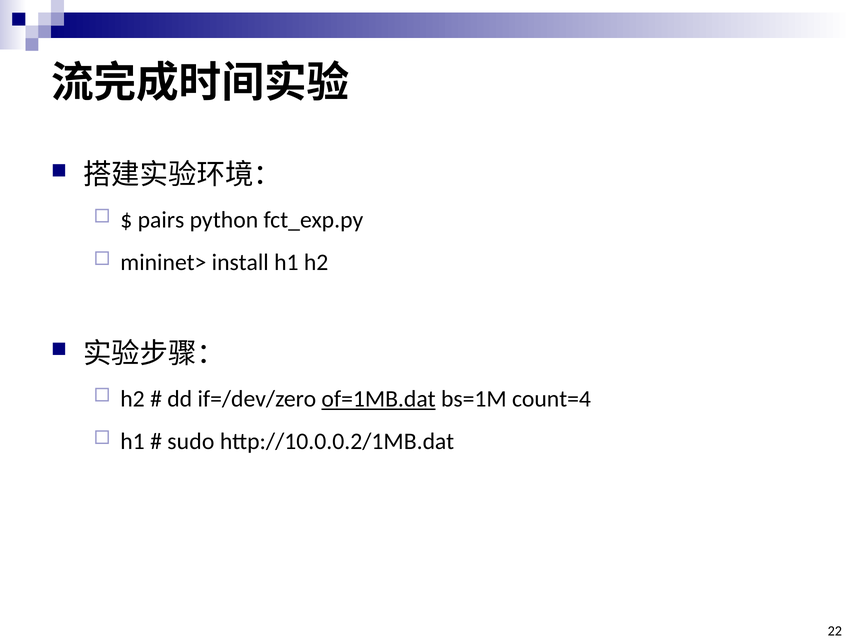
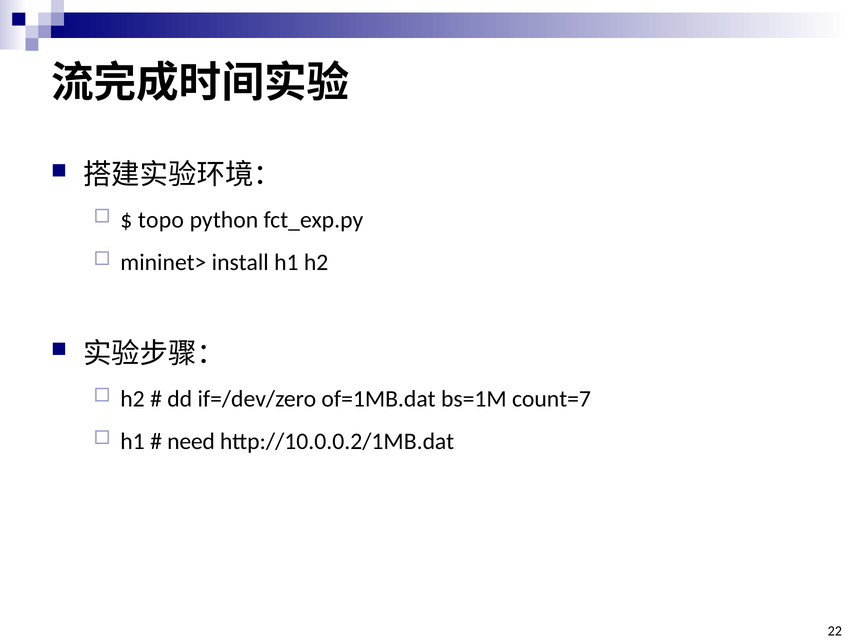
pairs: pairs -> topo
of=1MB.dat underline: present -> none
count=4: count=4 -> count=7
sudo: sudo -> need
